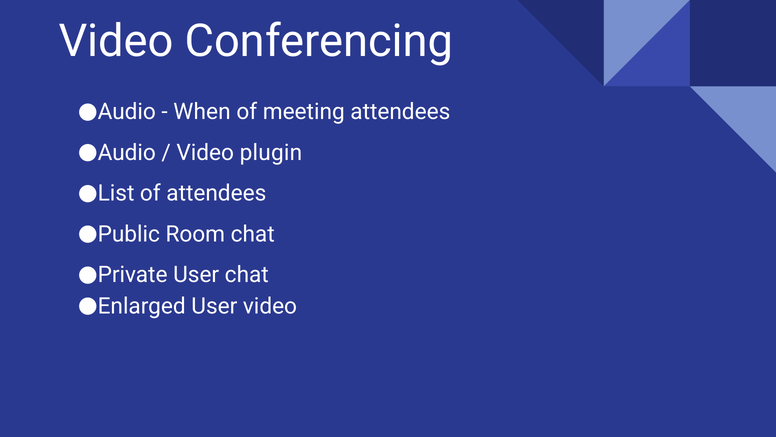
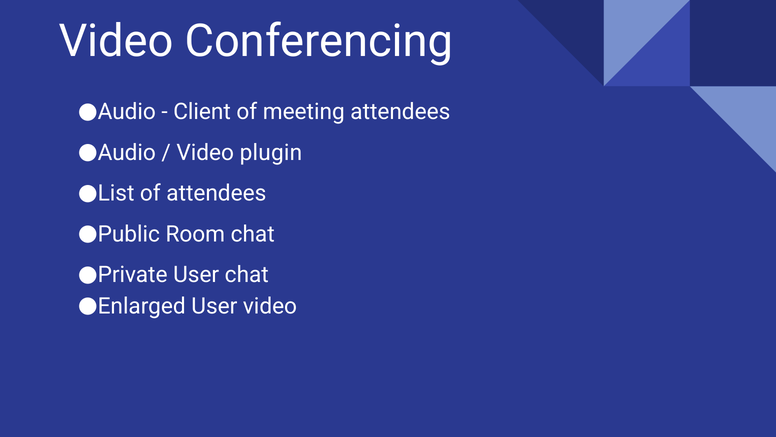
When: When -> Client
